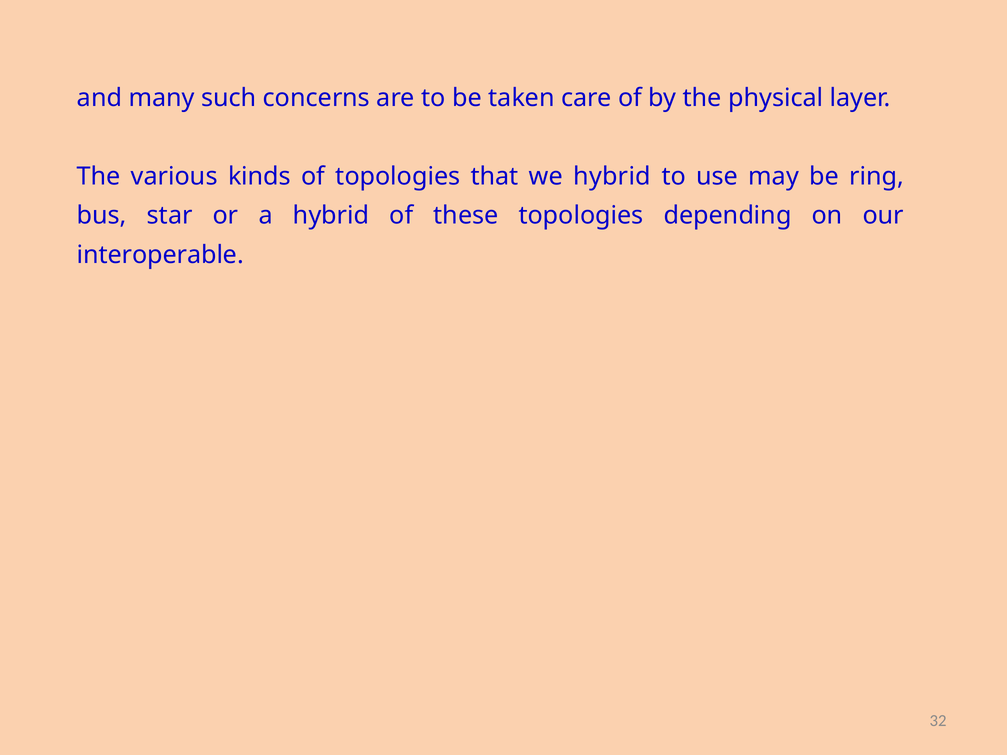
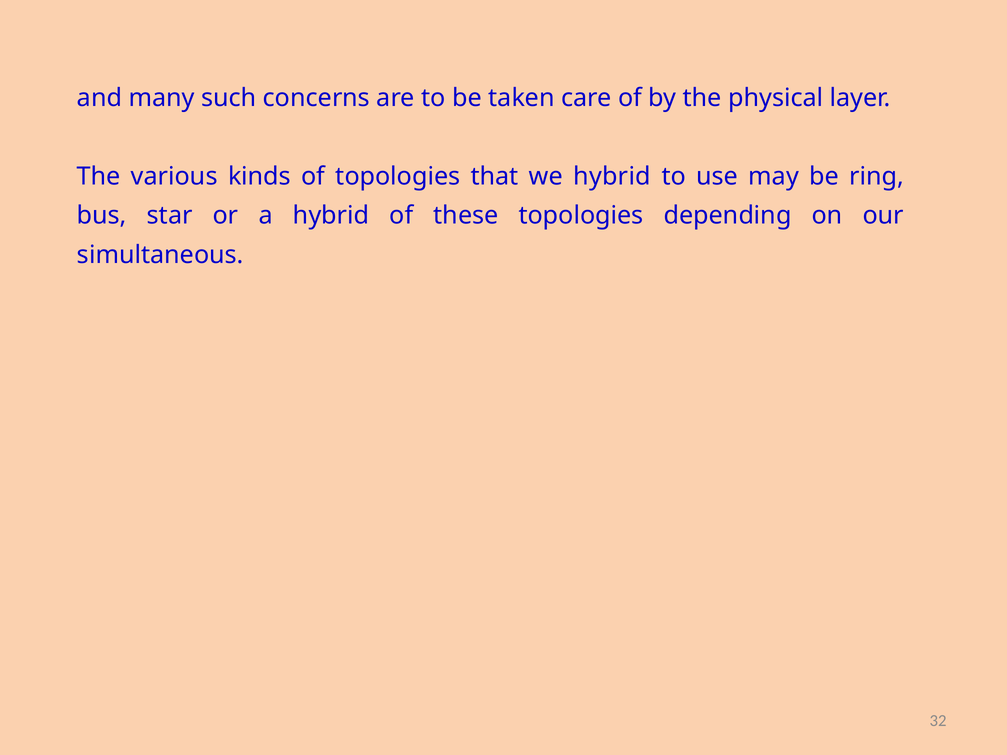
interoperable: interoperable -> simultaneous
